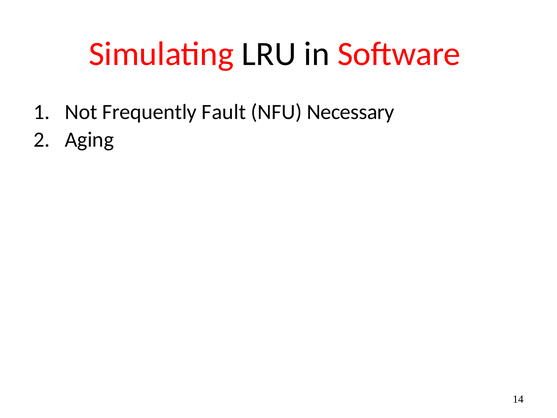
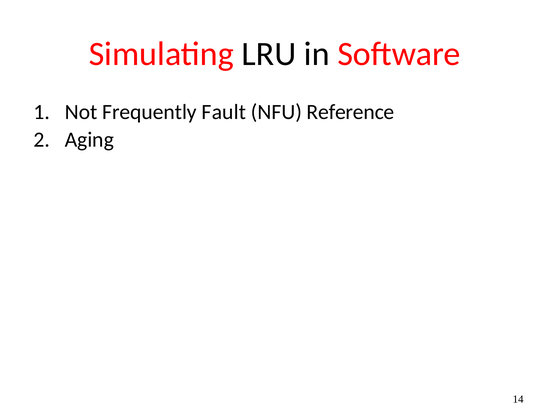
Necessary: Necessary -> Reference
